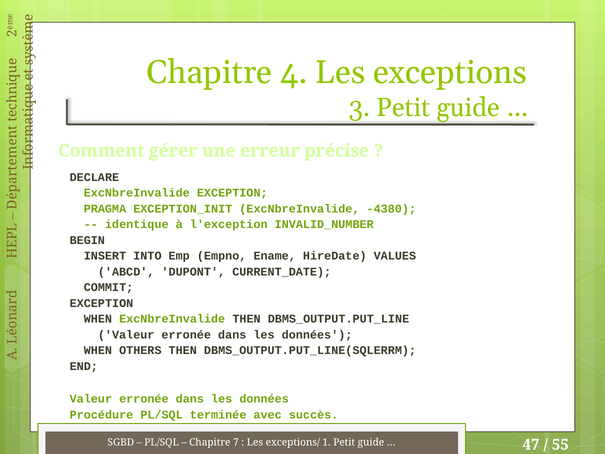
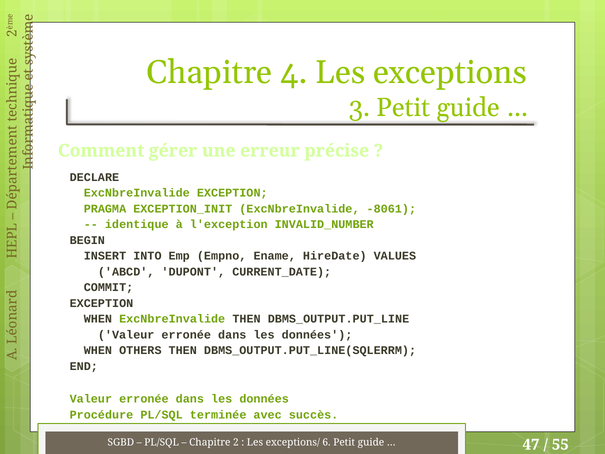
-4380: -4380 -> -8061
Chapitre 7: 7 -> 2
1: 1 -> 6
